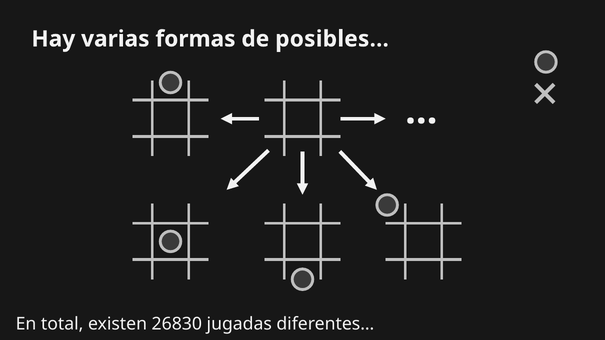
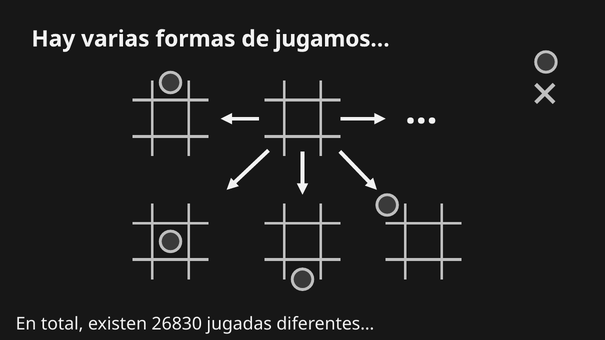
posibles…: posibles… -> jugamos…
